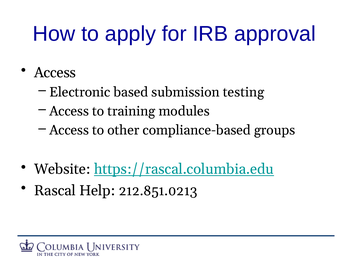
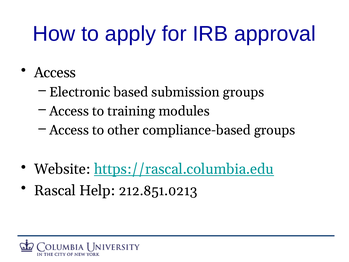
submission testing: testing -> groups
